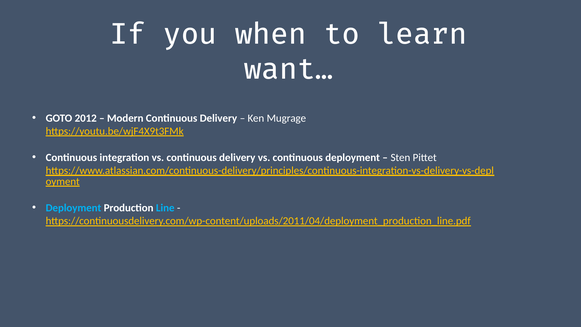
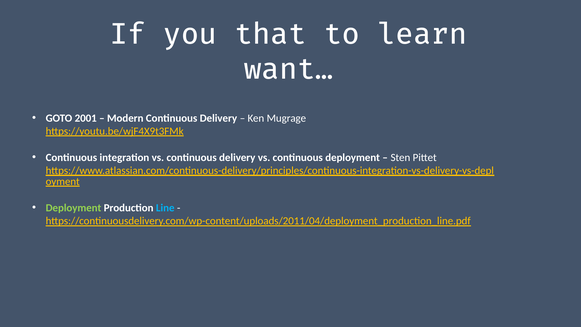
when: when -> that
2012: 2012 -> 2001
Deployment at (74, 208) colour: light blue -> light green
